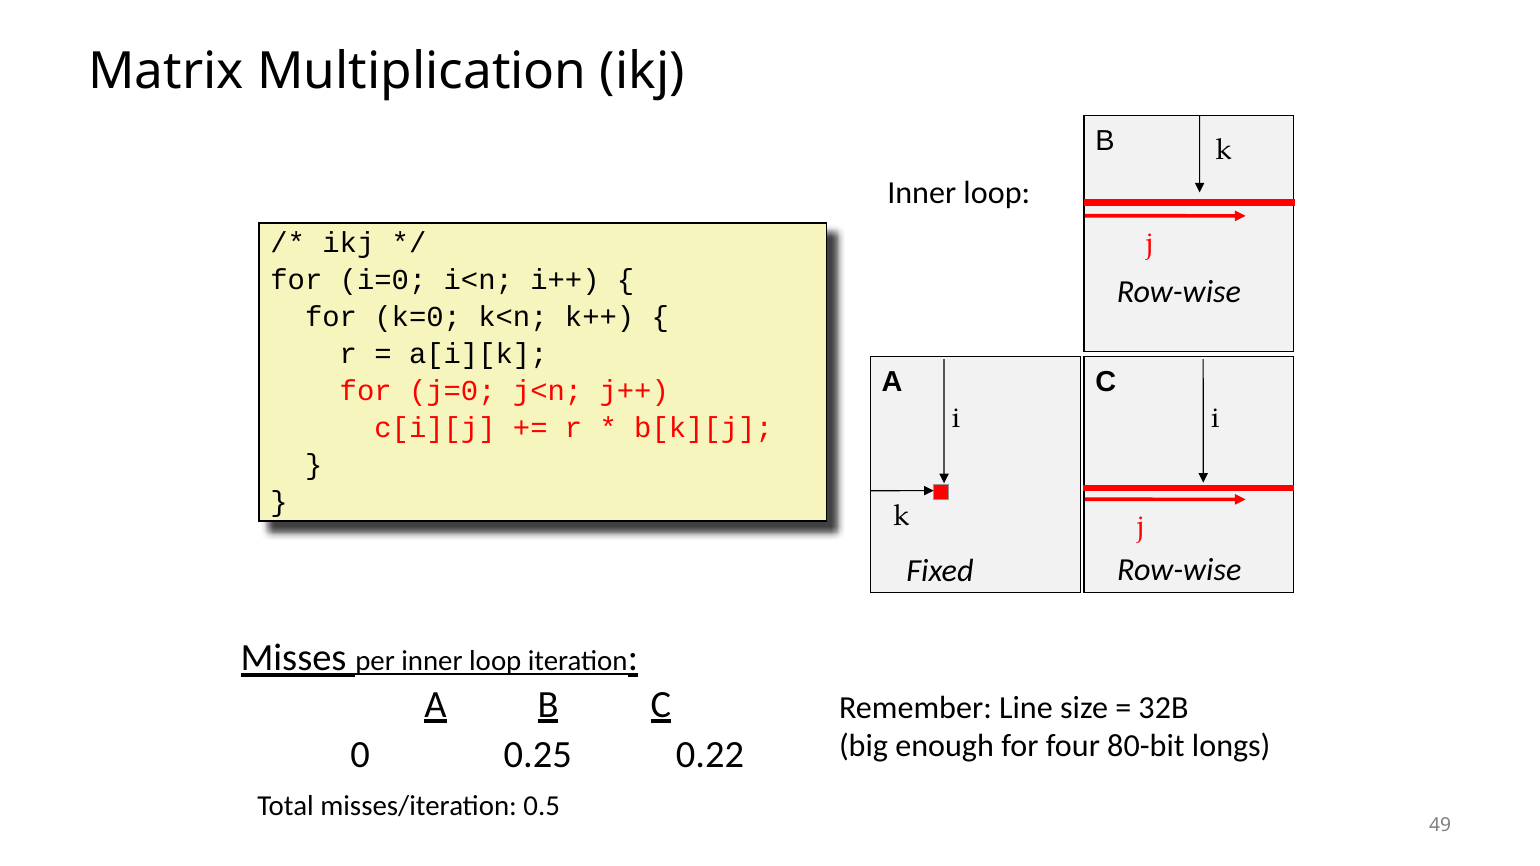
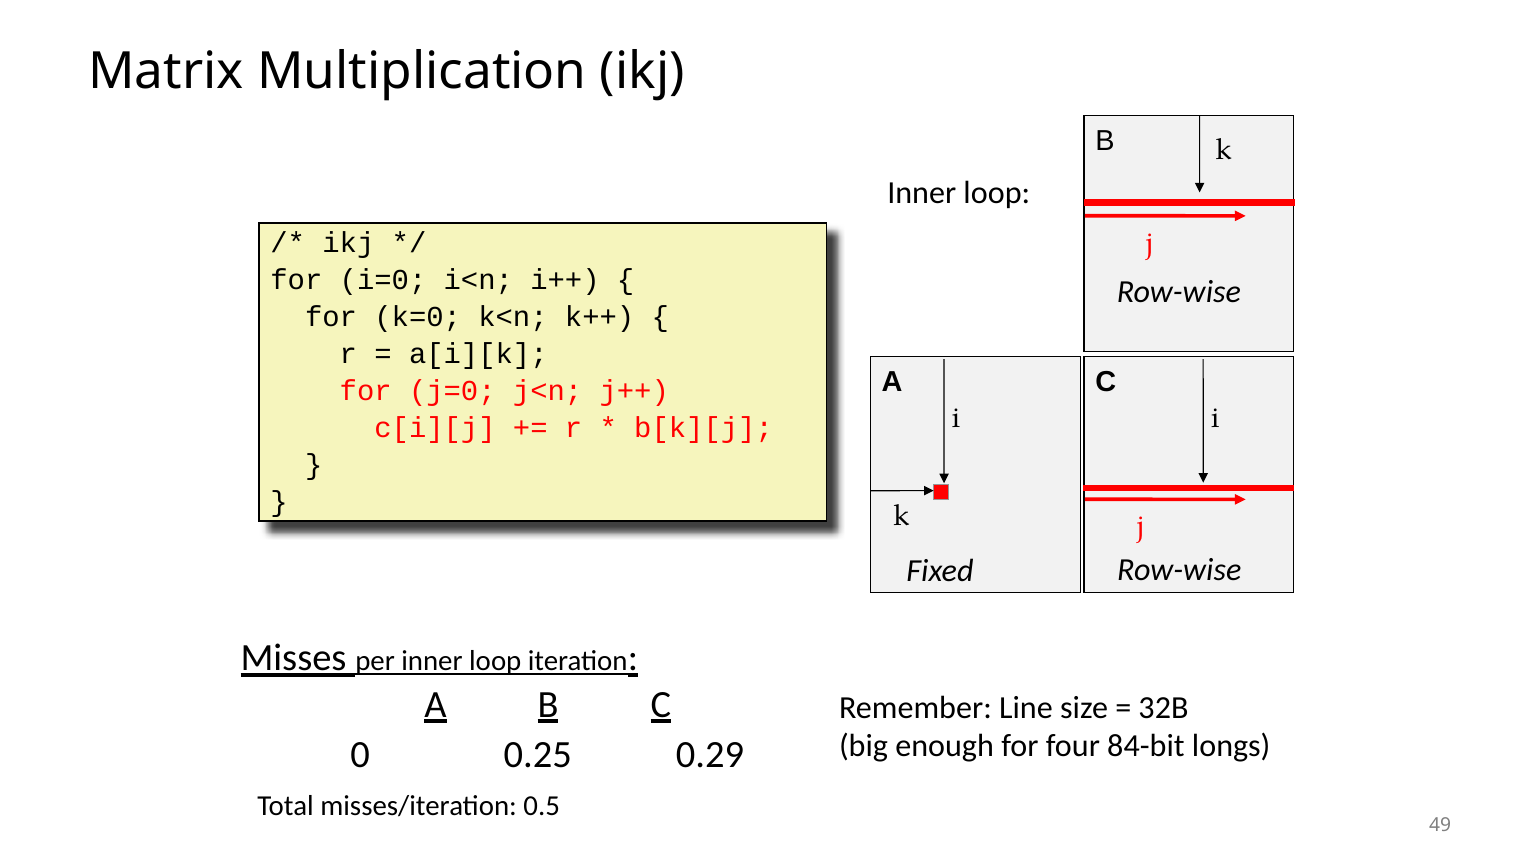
80-bit: 80-bit -> 84-bit
0.22: 0.22 -> 0.29
